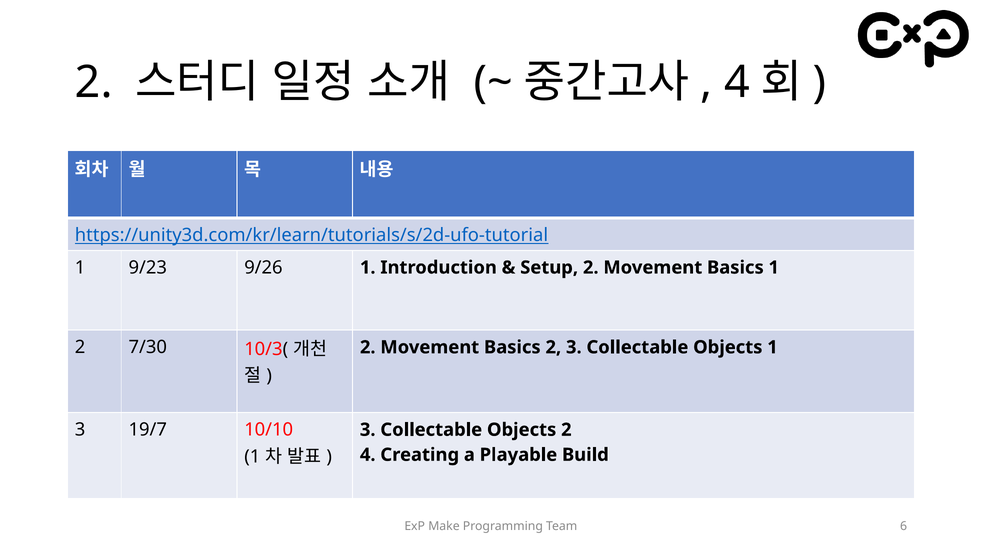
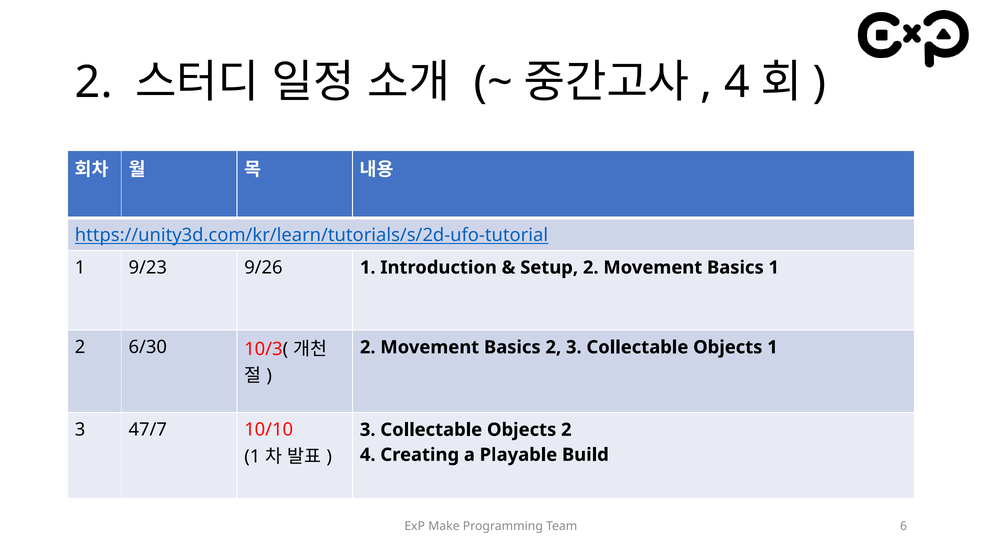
7/30: 7/30 -> 6/30
19/7: 19/7 -> 47/7
